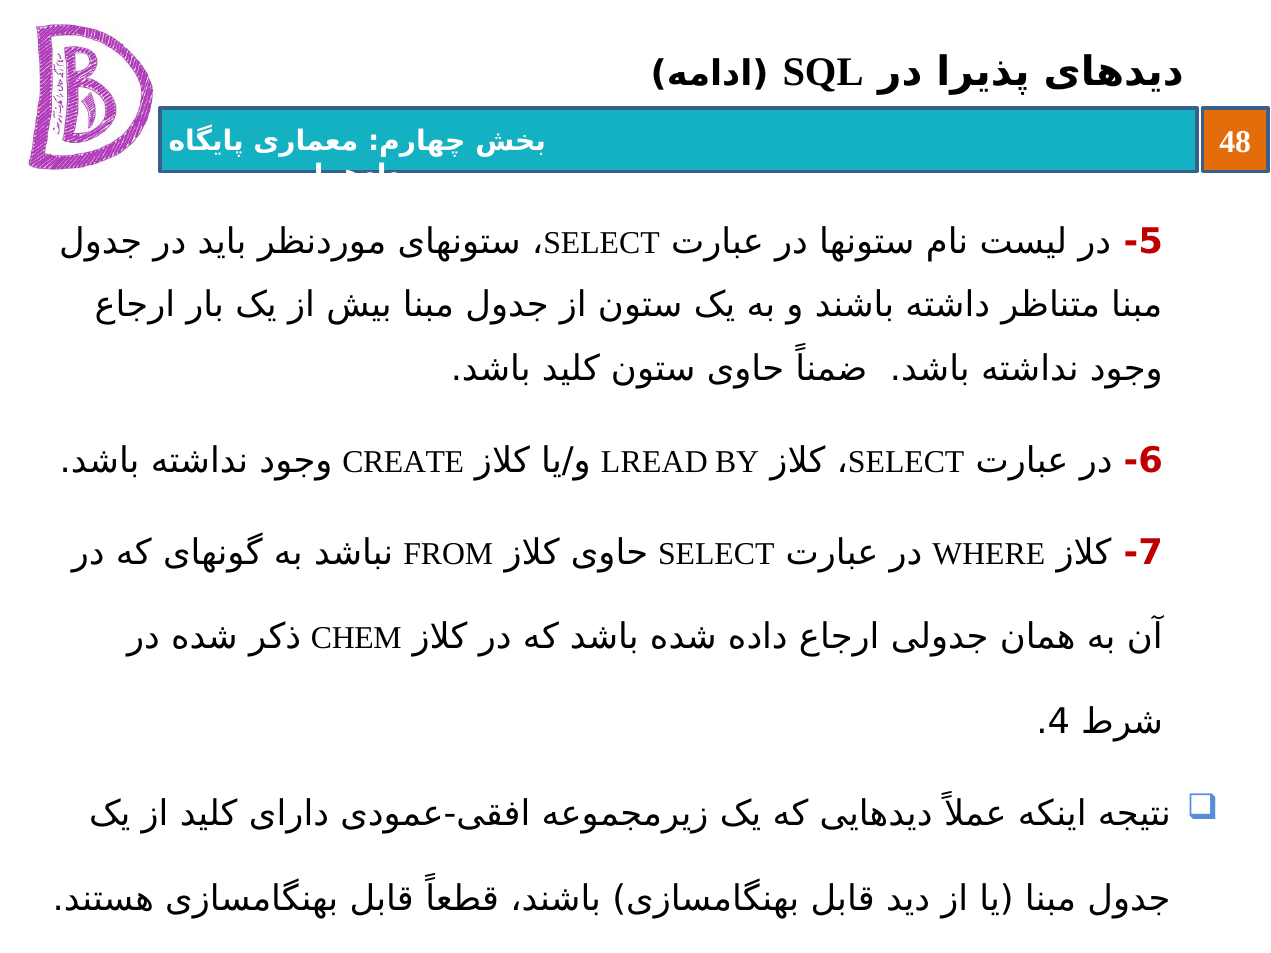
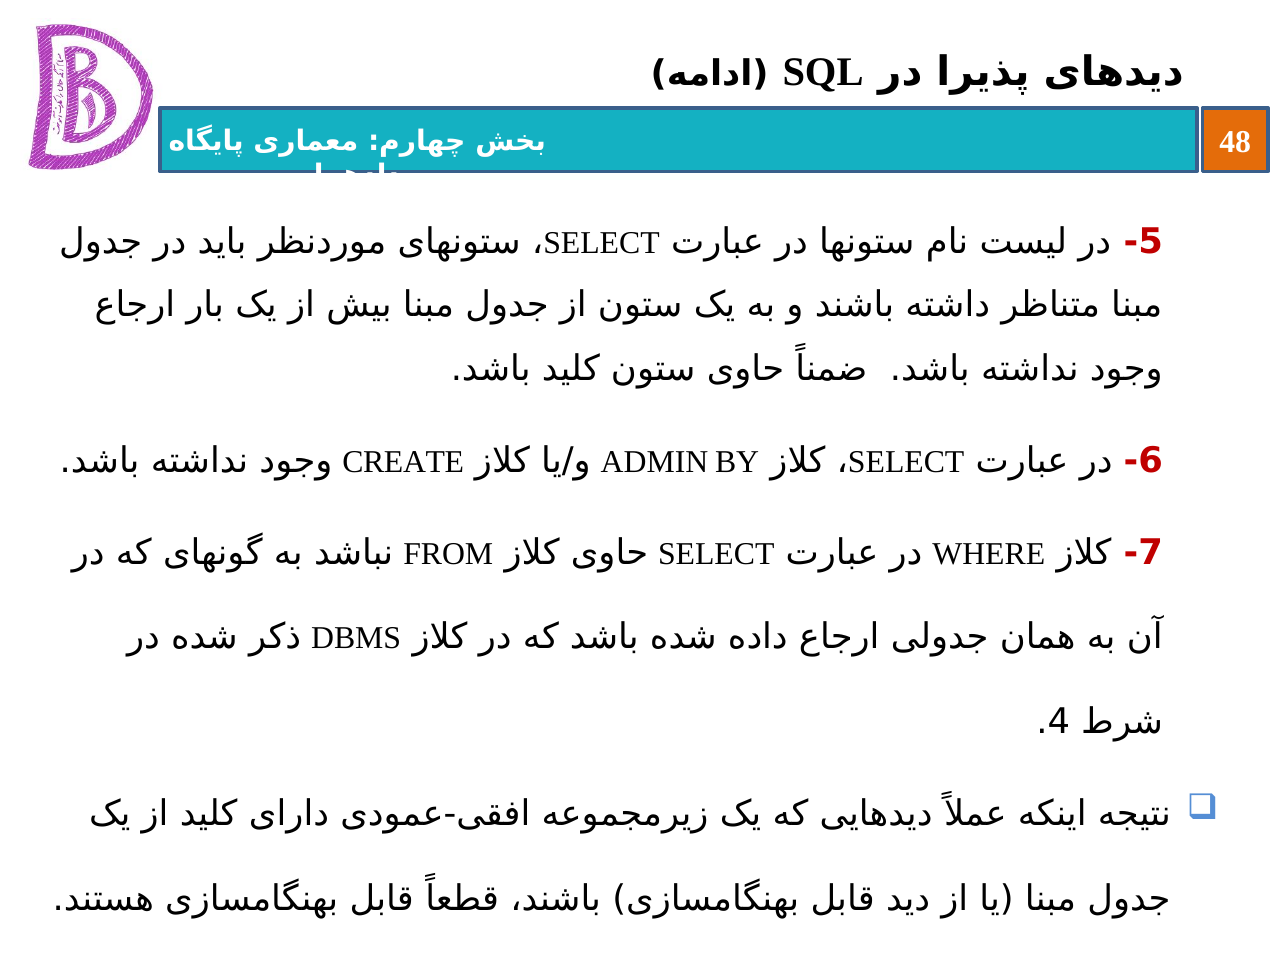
LREAD: LREAD -> ADMIN
CHEM: CHEM -> DBMS
